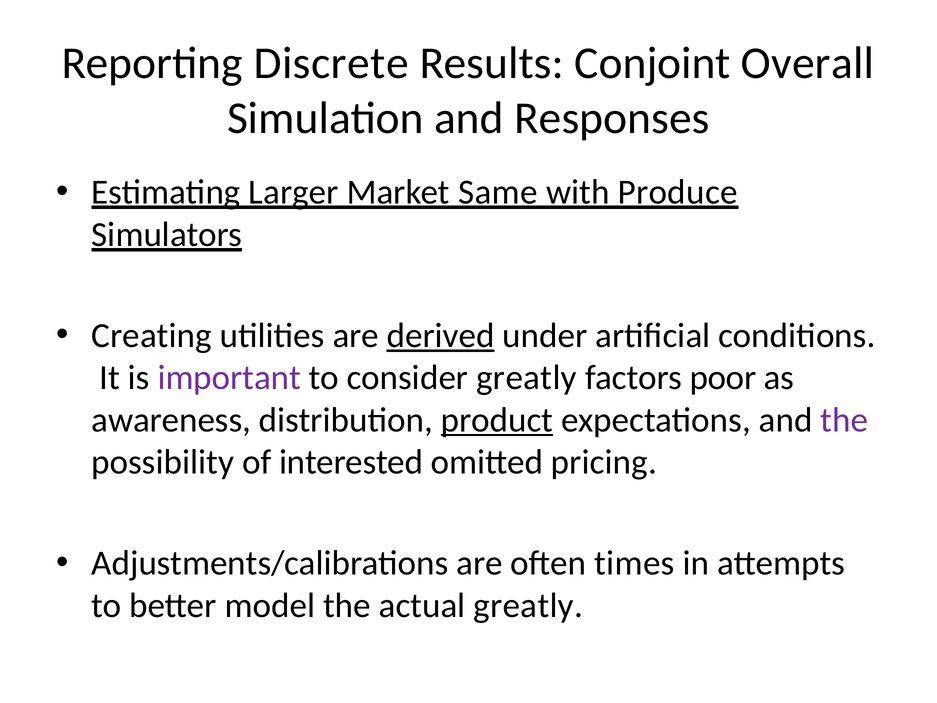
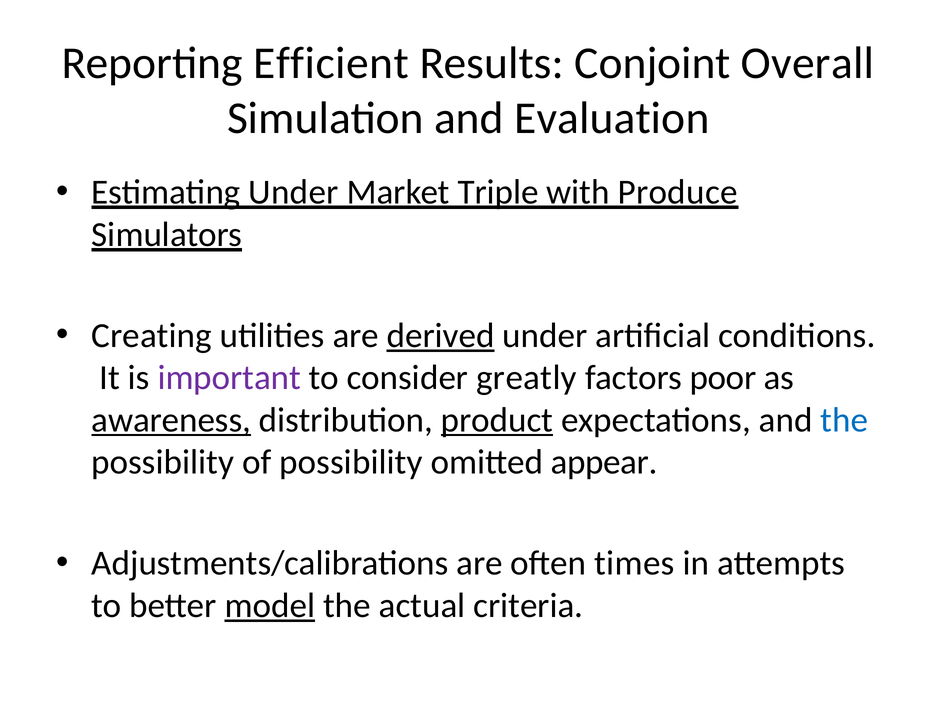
Discrete: Discrete -> Efficient
Responses: Responses -> Evaluation
Estimating Larger: Larger -> Under
Same: Same -> Triple
awareness underline: none -> present
the at (844, 420) colour: purple -> blue
of interested: interested -> possibility
pricing: pricing -> appear
model underline: none -> present
actual greatly: greatly -> criteria
